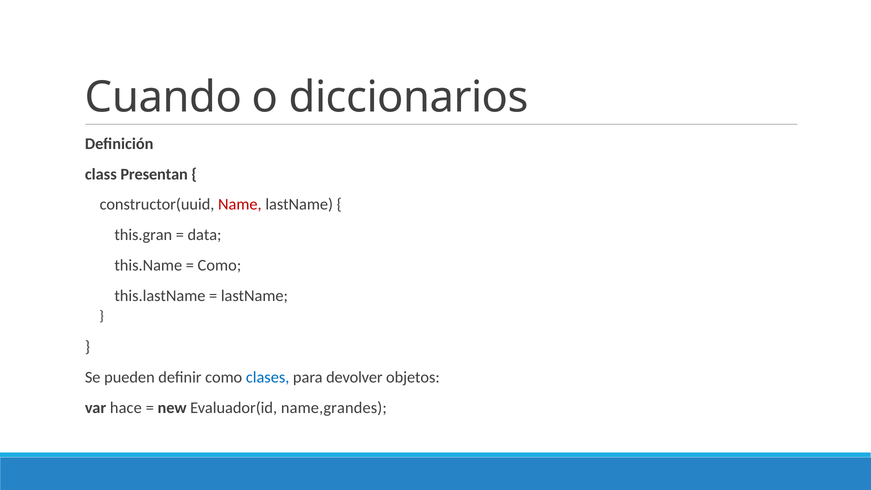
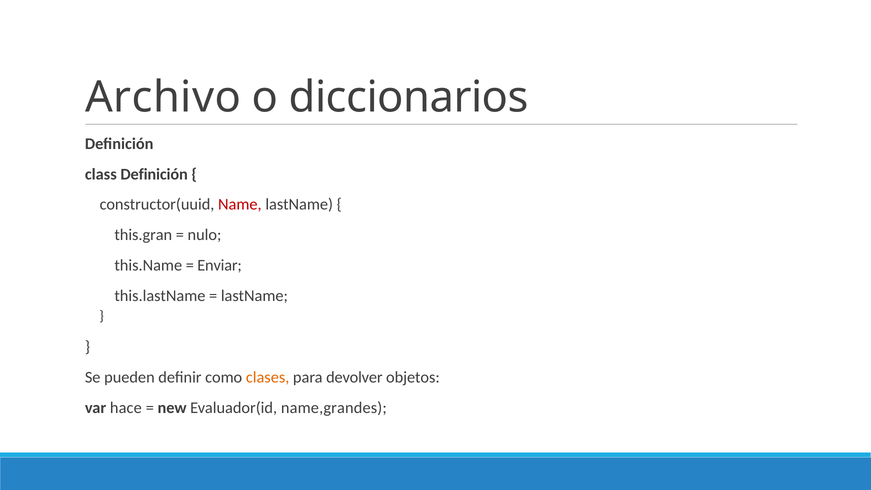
Cuando: Cuando -> Archivo
class Presentan: Presentan -> Definición
data: data -> nulo
Como at (219, 265): Como -> Enviar
clases colour: blue -> orange
